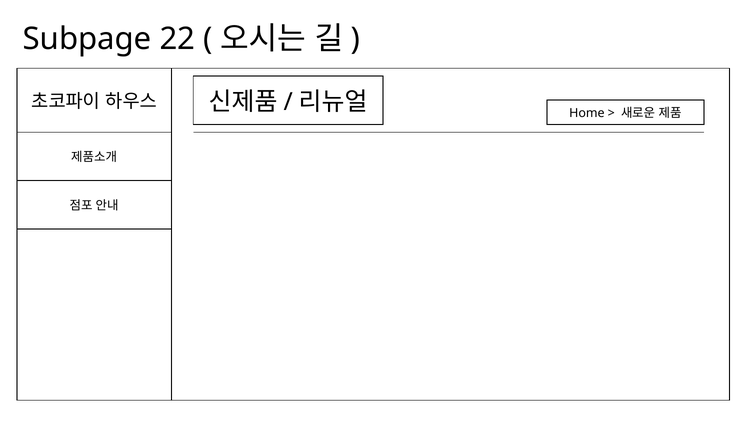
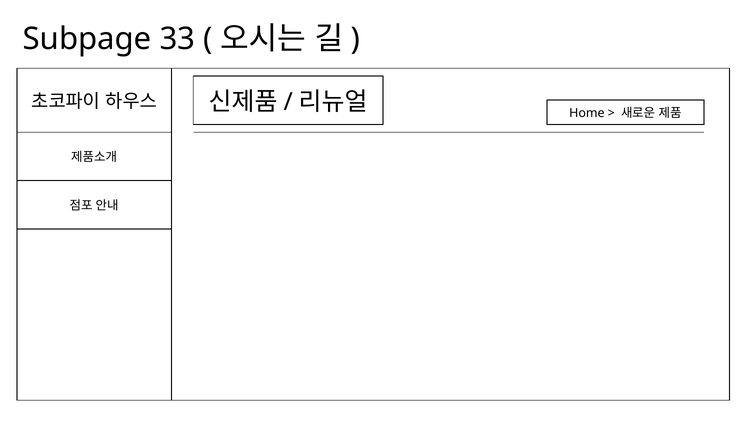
22: 22 -> 33
